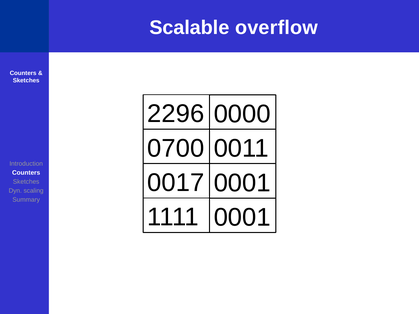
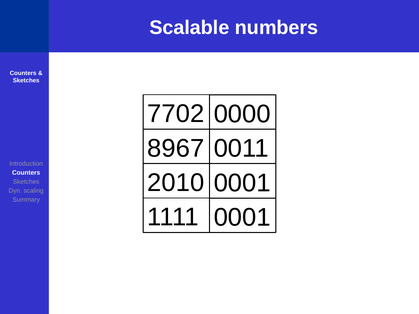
overflow: overflow -> numbers
2296: 2296 -> 7702
0700: 0700 -> 8967
0017: 0017 -> 2010
